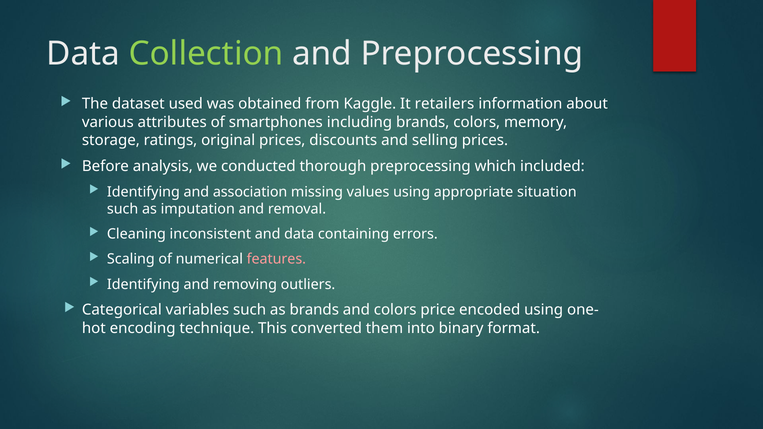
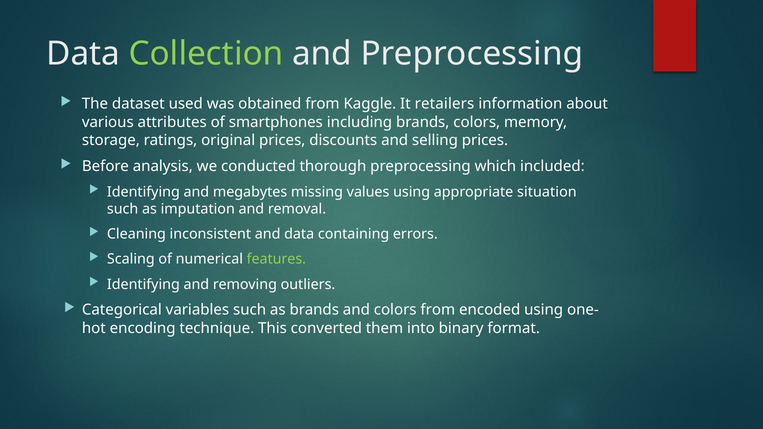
association: association -> megabytes
features colour: pink -> light green
colors price: price -> from
